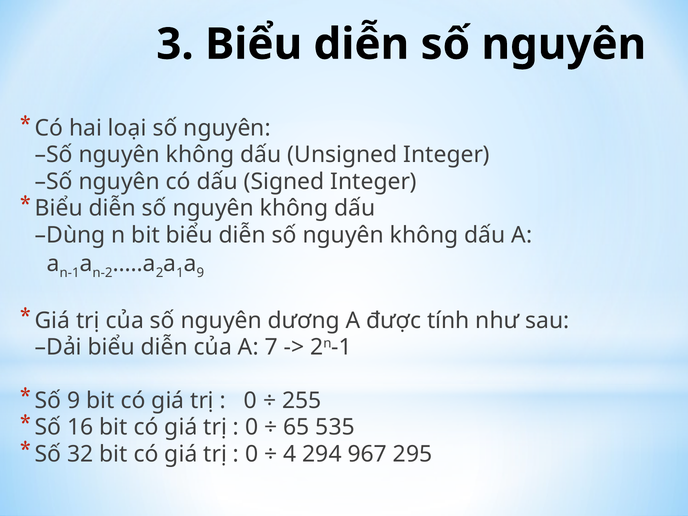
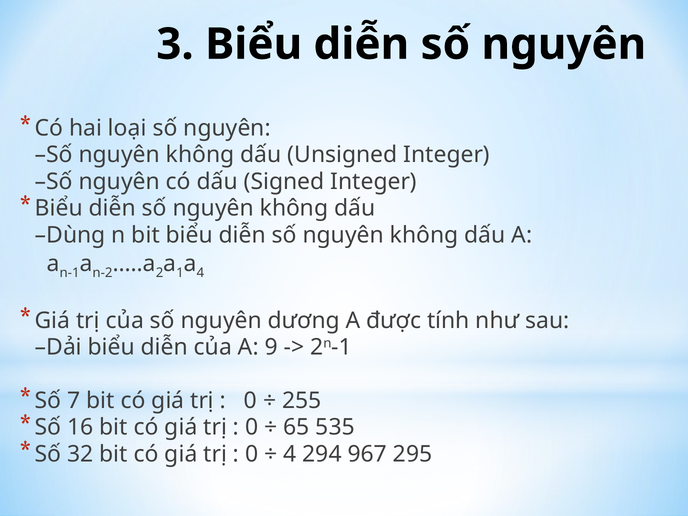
a 9: 9 -> 4
7: 7 -> 9
Số 9: 9 -> 7
